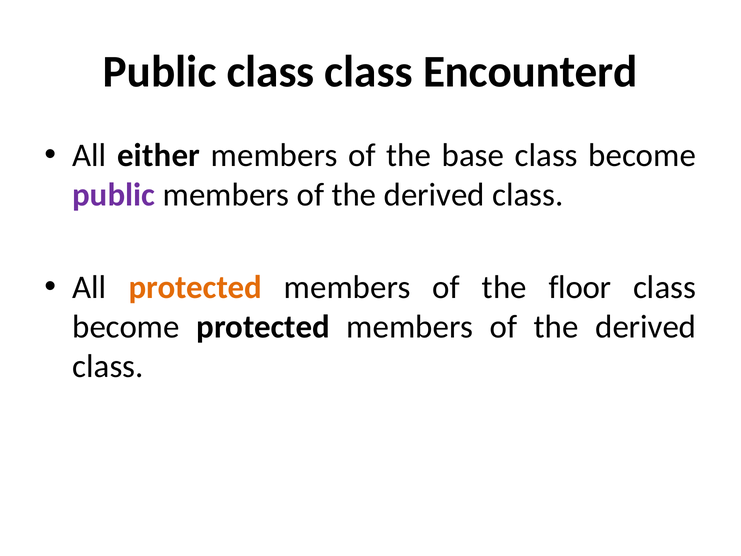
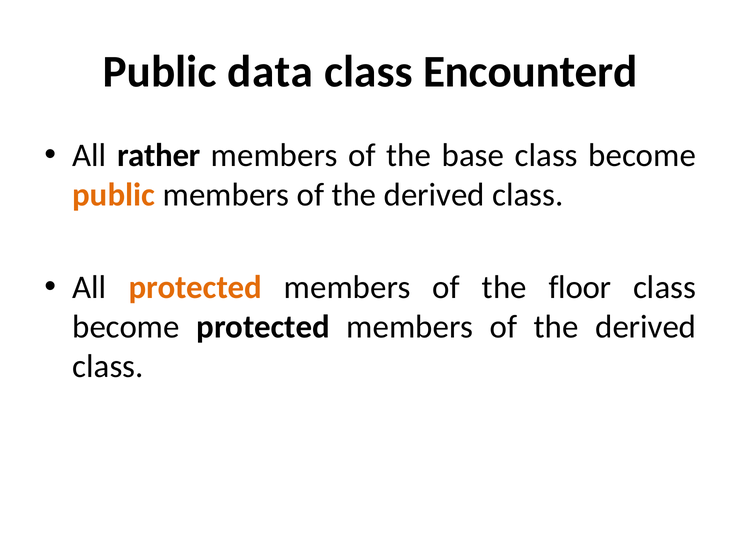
Public class: class -> data
either: either -> rather
public at (114, 195) colour: purple -> orange
